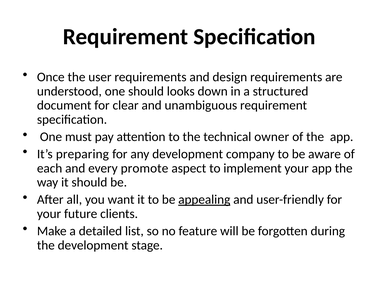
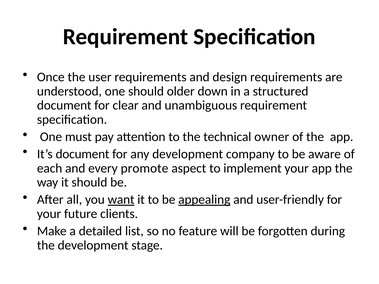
looks: looks -> older
It’s preparing: preparing -> document
want underline: none -> present
